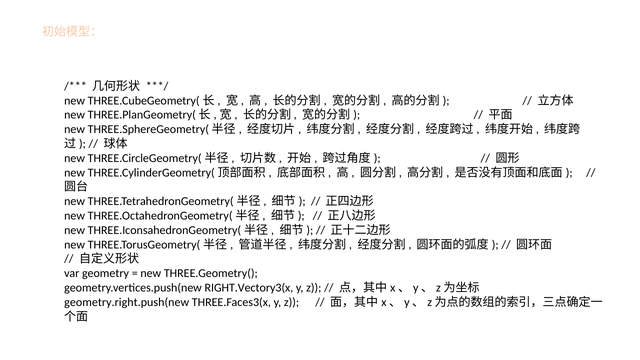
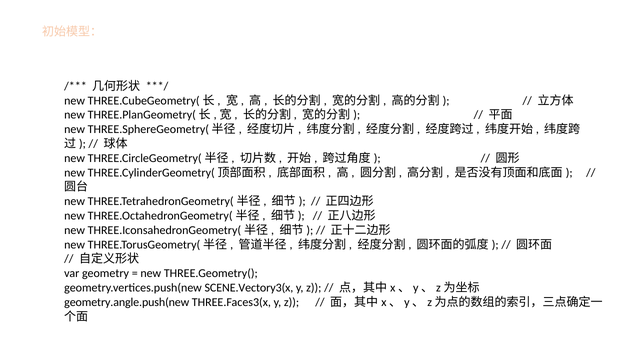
RIGHT.Vectory3(x: RIGHT.Vectory3(x -> SCENE.Vectory3(x
geometry.right.push(new: geometry.right.push(new -> geometry.angle.push(new
